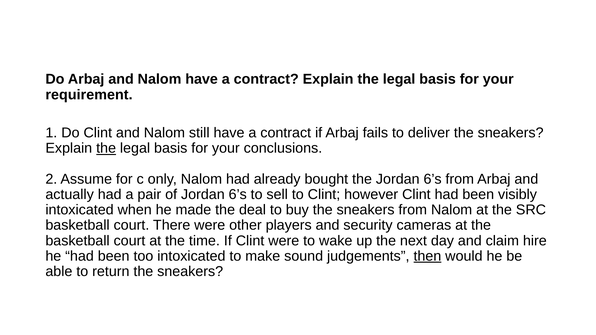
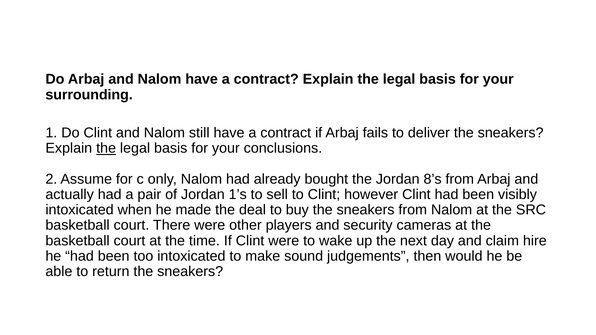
requirement: requirement -> surrounding
the Jordan 6’s: 6’s -> 8’s
of Jordan 6’s: 6’s -> 1’s
then underline: present -> none
